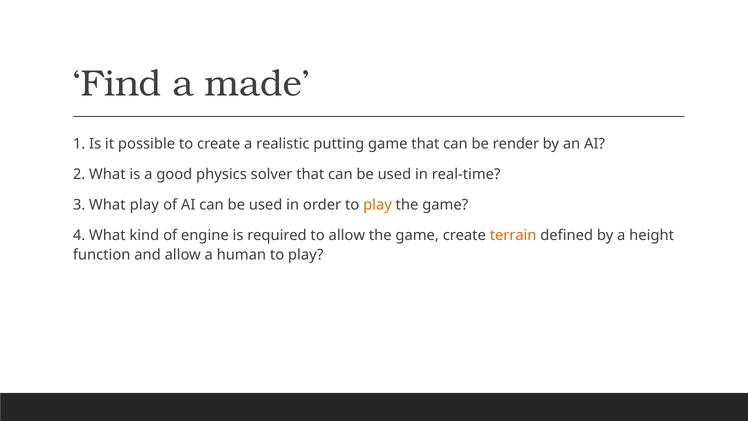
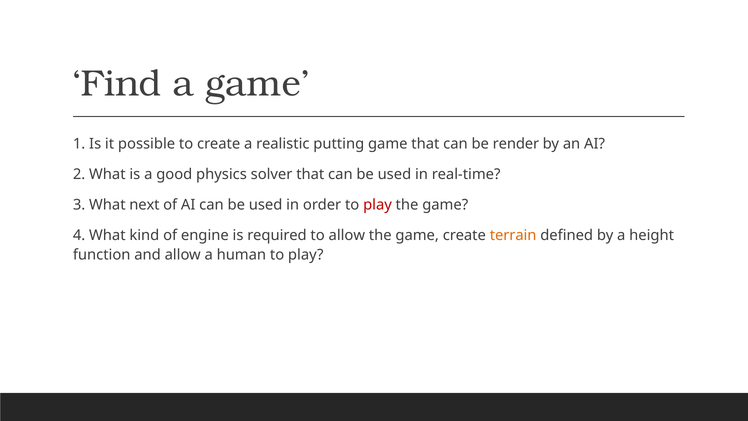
a made: made -> game
What play: play -> next
play at (378, 205) colour: orange -> red
